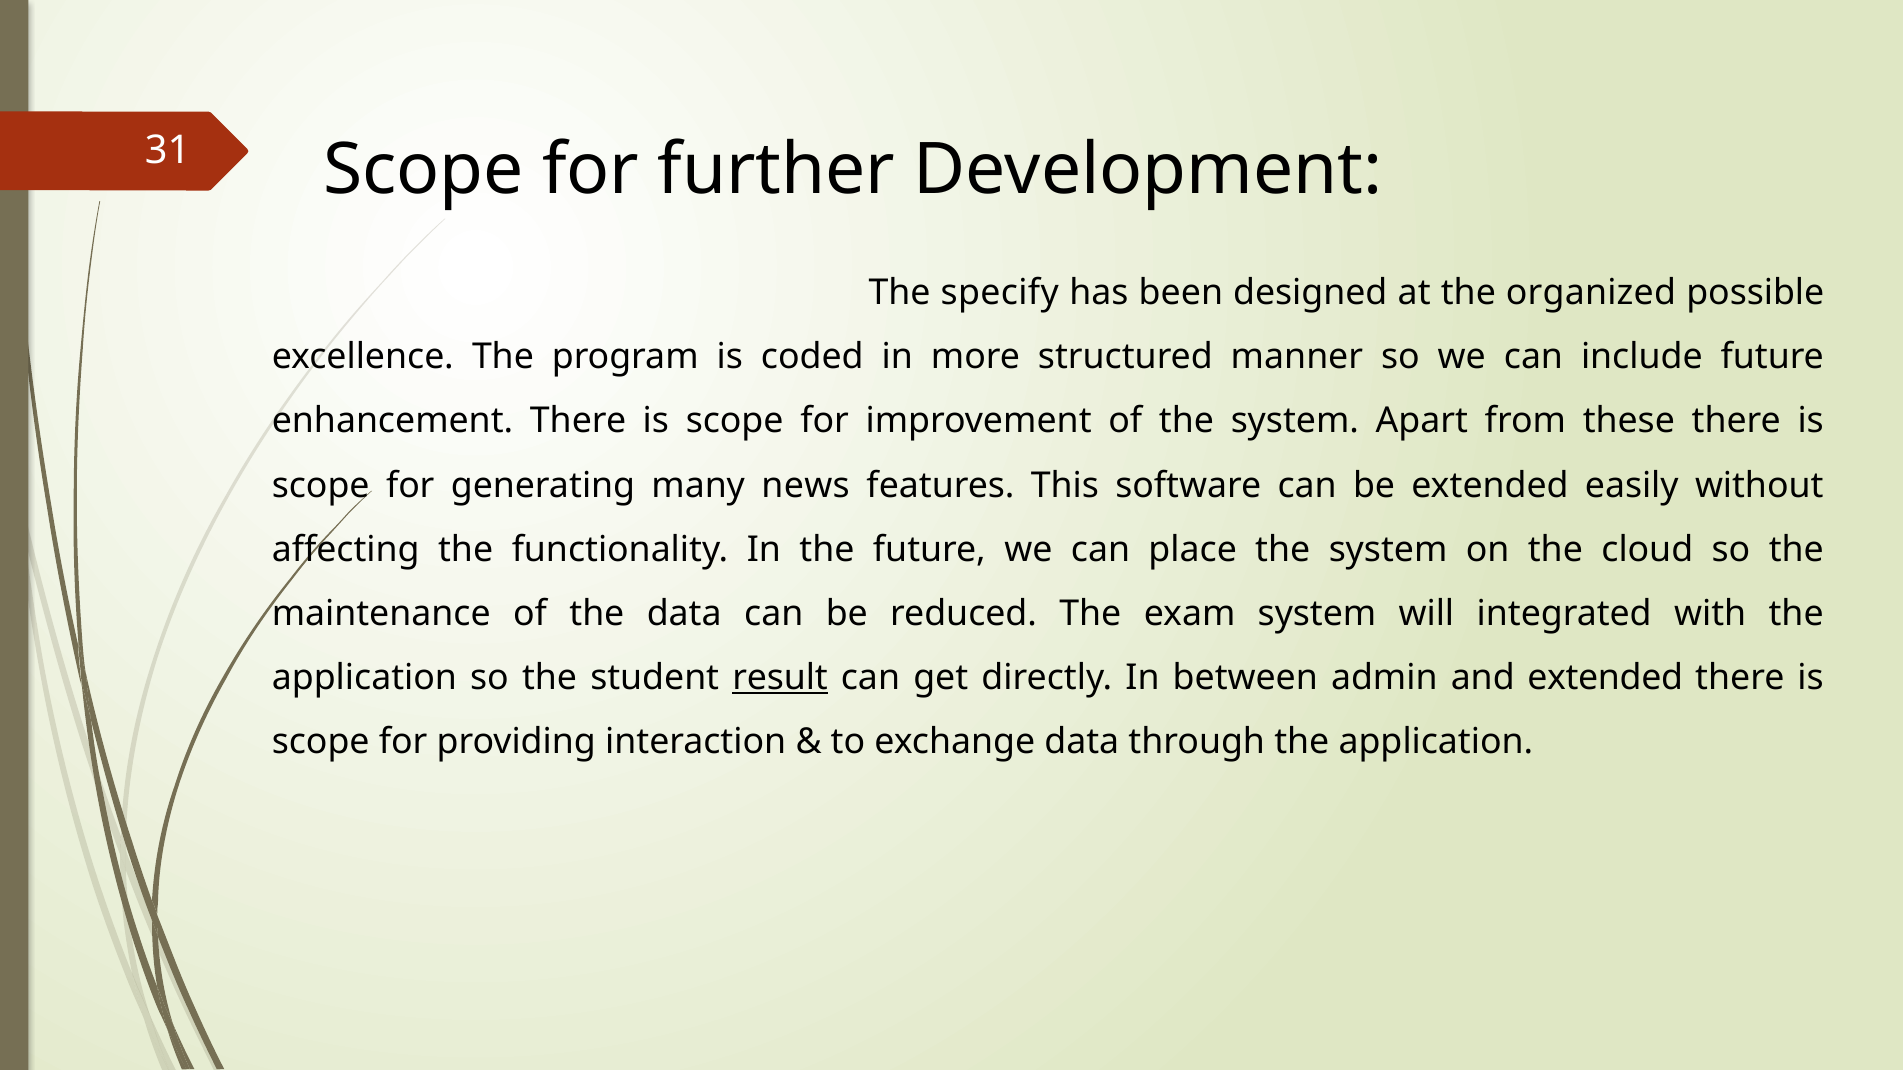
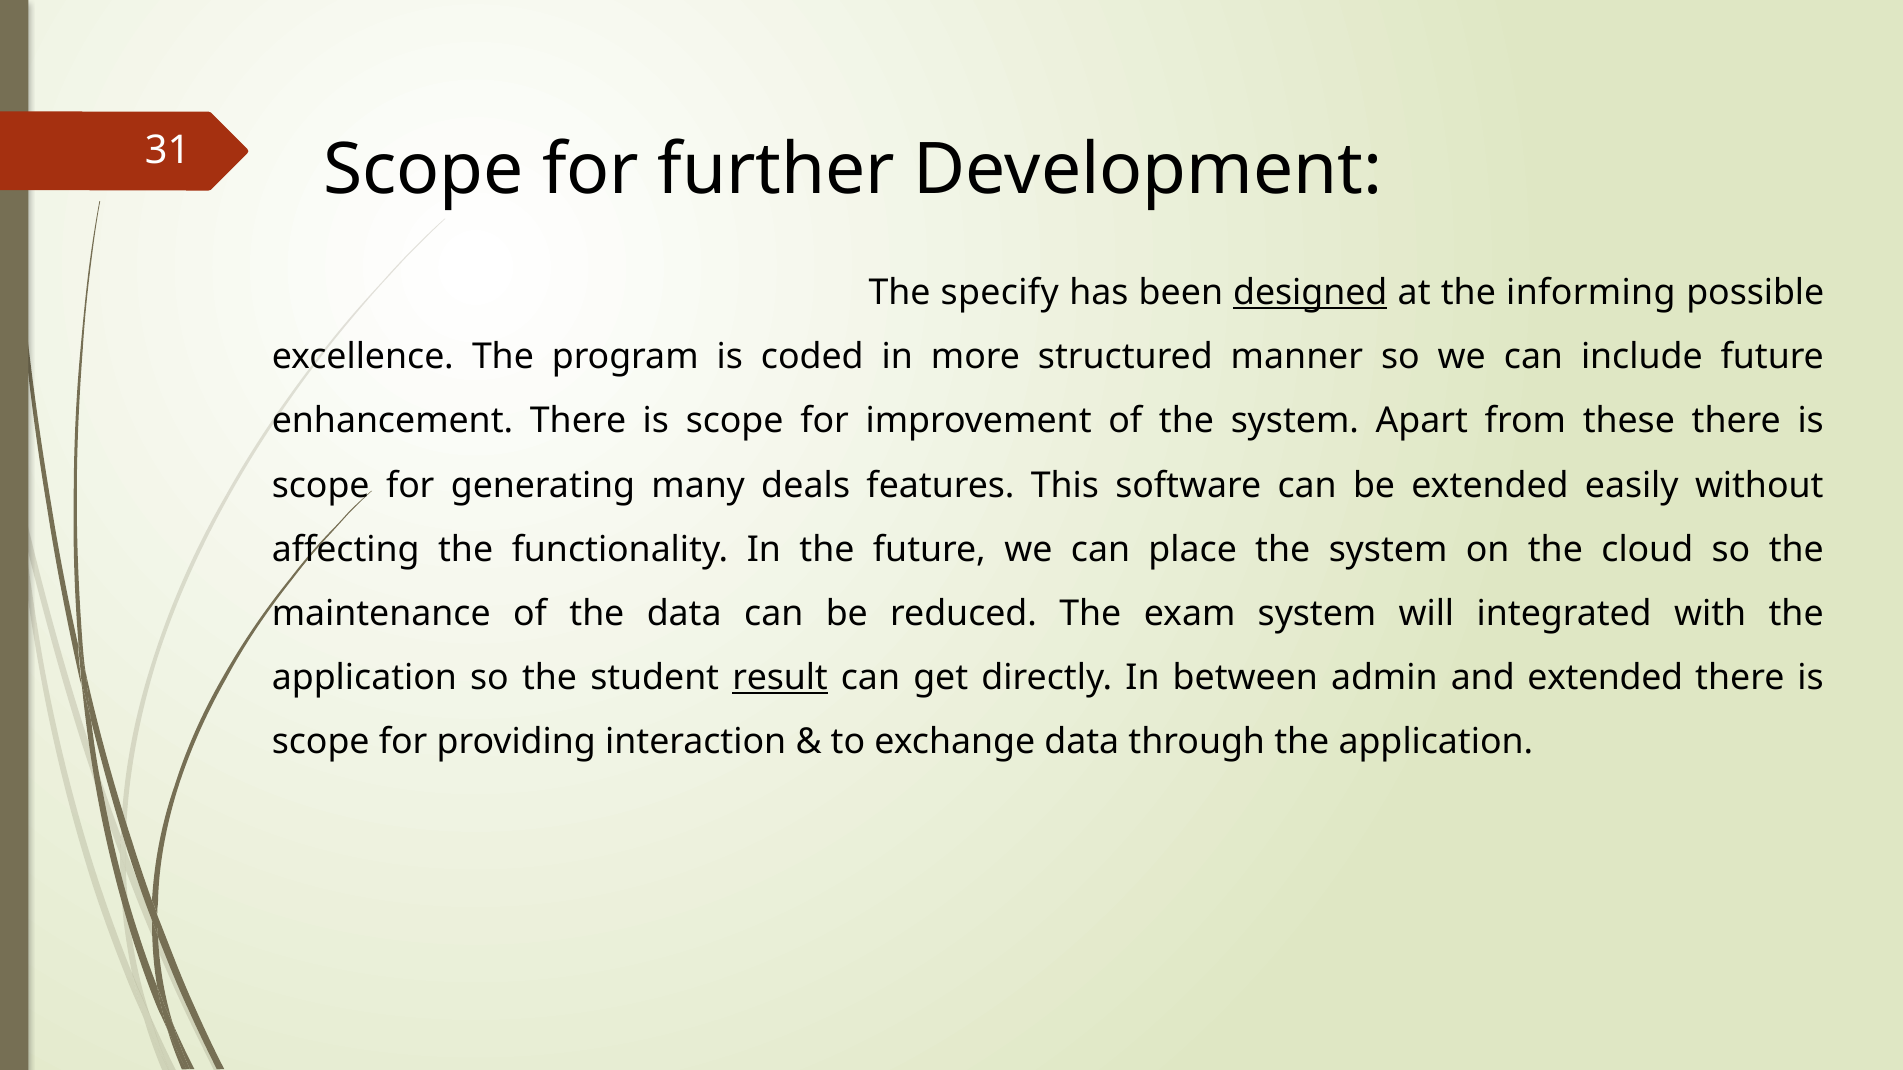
designed underline: none -> present
organized: organized -> informing
news: news -> deals
